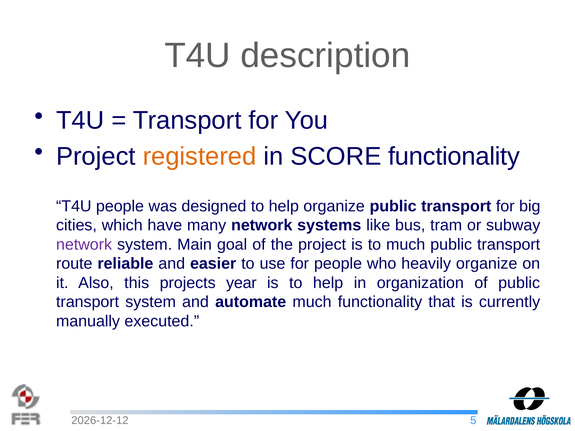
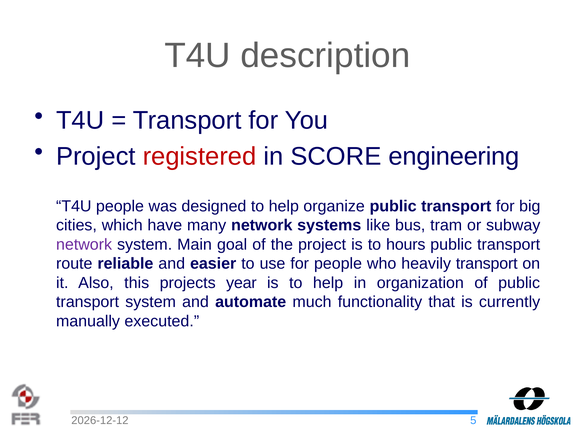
registered colour: orange -> red
SCORE functionality: functionality -> engineering
to much: much -> hours
heavily organize: organize -> transport
